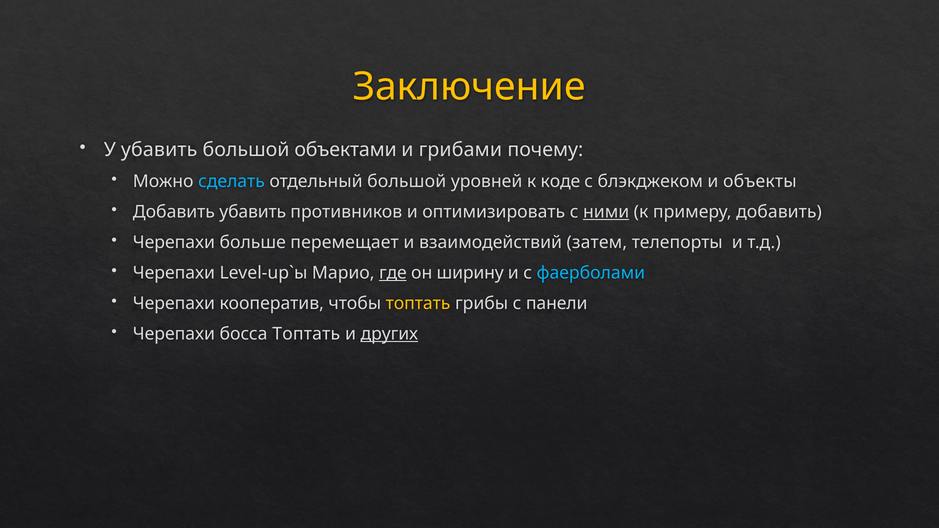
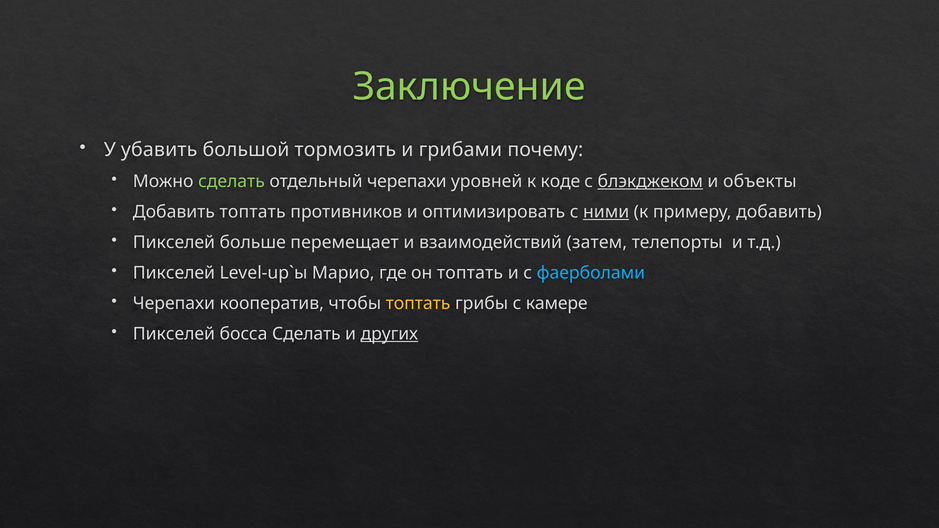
Заключение colour: yellow -> light green
объектами: объектами -> тормозить
сделать at (231, 182) colour: light blue -> light green
отдельный большой: большой -> черепахи
блэкджеком underline: none -> present
Добавить убавить: убавить -> топтать
Черепахи at (174, 243): Черепахи -> Пикселей
Черепахи at (174, 273): Черепахи -> Пикселей
где underline: present -> none
он ширину: ширину -> топтать
панели: панели -> камере
Черепахи at (174, 334): Черепахи -> Пикселей
босса Топтать: Топтать -> Сделать
